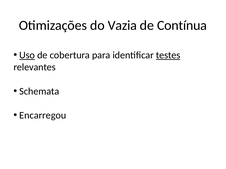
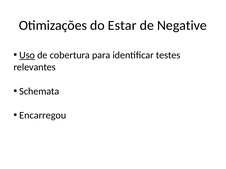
Vazia: Vazia -> Estar
Contínua: Contínua -> Negative
testes underline: present -> none
